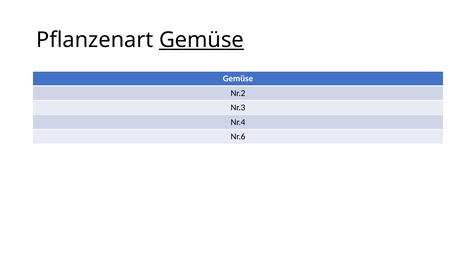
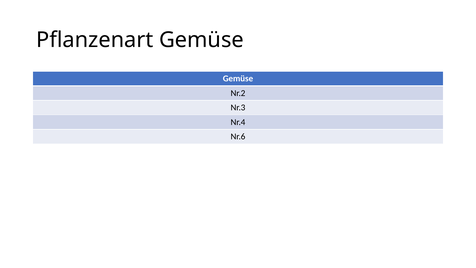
Gemüse at (201, 40) underline: present -> none
